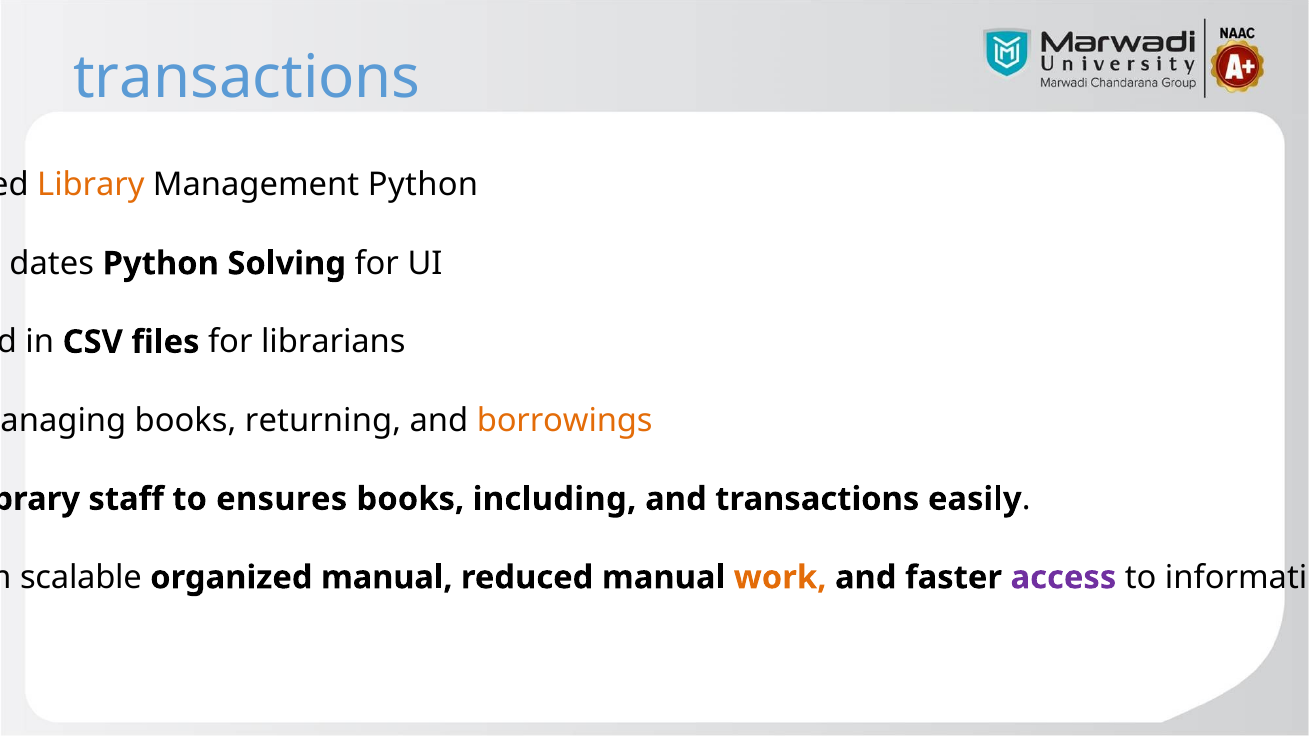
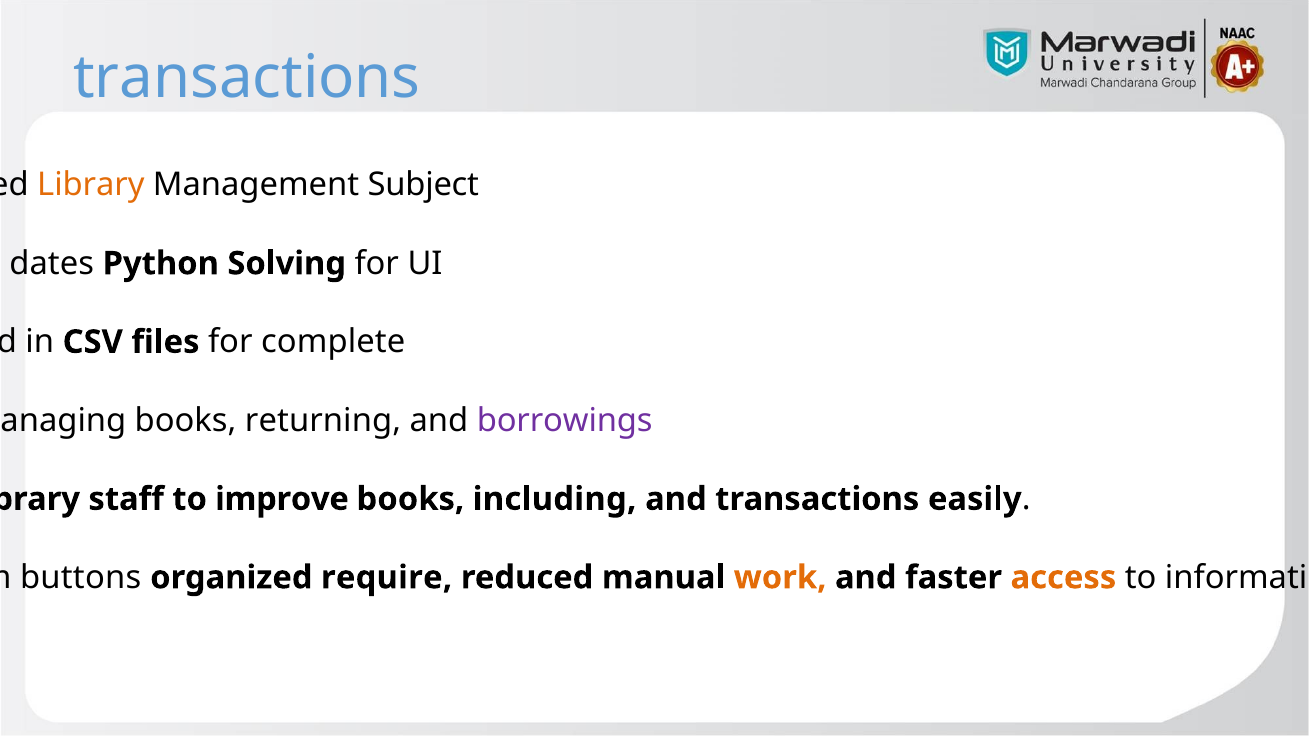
Management Python: Python -> Subject
librarians: librarians -> complete
borrowings colour: orange -> purple
ensures: ensures -> improve
scalable: scalable -> buttons
organized manual: manual -> require
access colour: purple -> orange
